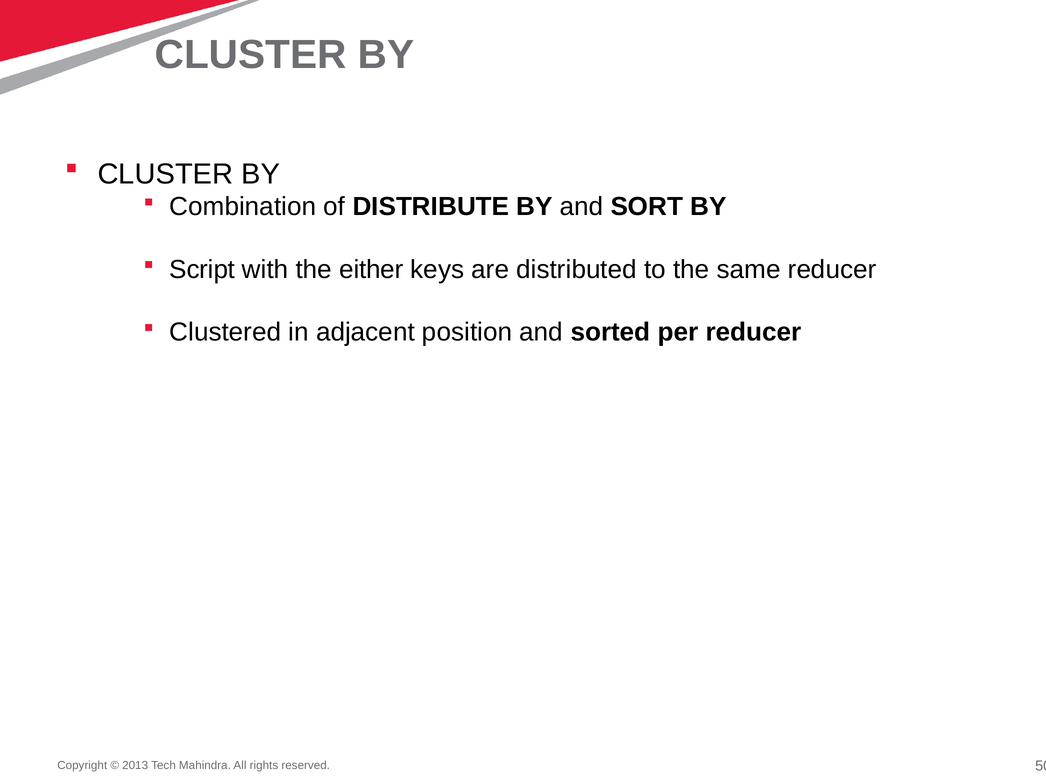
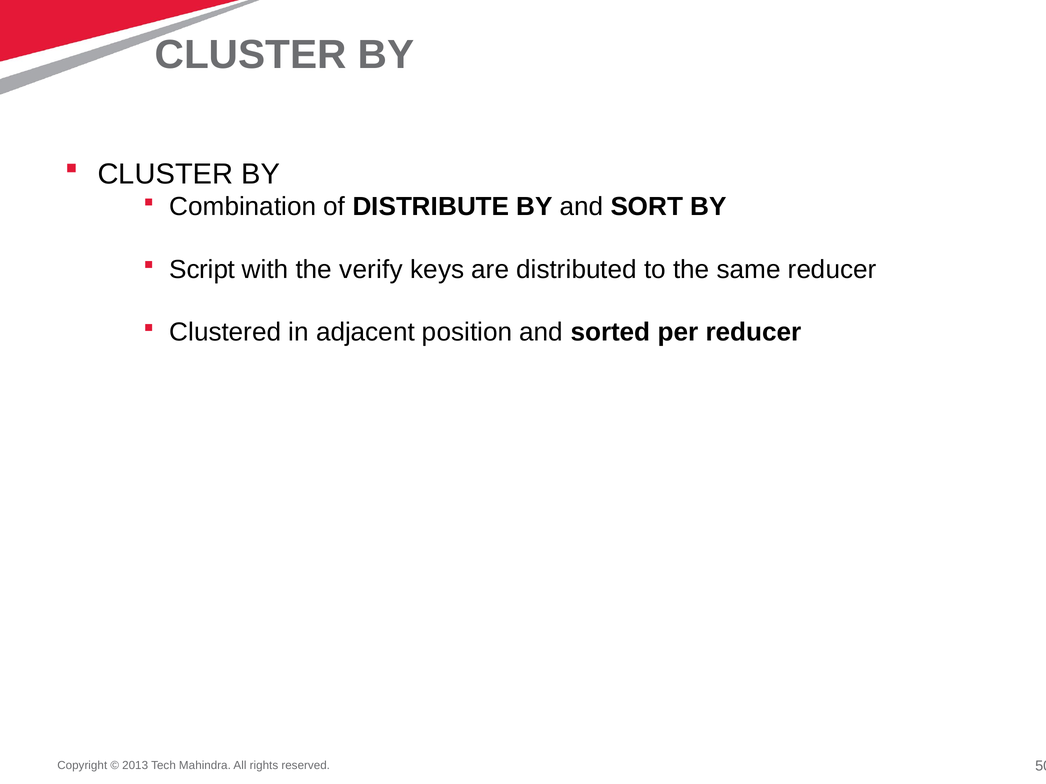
either: either -> verify
